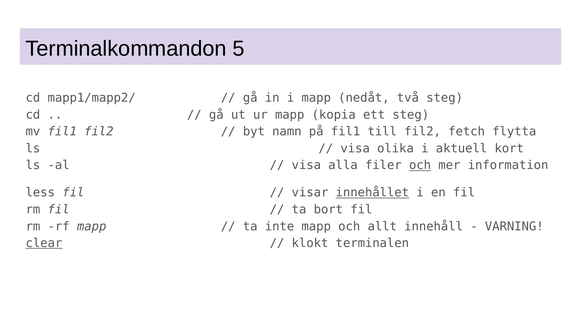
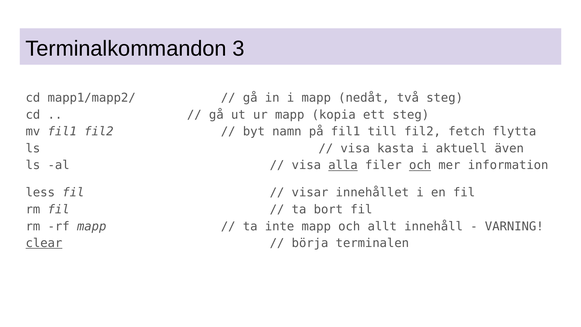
5: 5 -> 3
olika: olika -> kasta
kort: kort -> även
alla underline: none -> present
innehållet underline: present -> none
klokt: klokt -> börja
